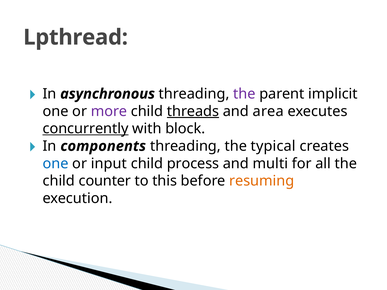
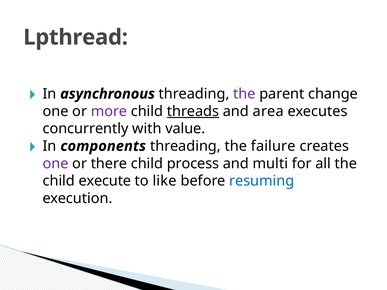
implicit: implicit -> change
concurrently underline: present -> none
block: block -> value
typical: typical -> failure
one at (56, 164) colour: blue -> purple
input: input -> there
counter: counter -> execute
this: this -> like
resuming colour: orange -> blue
